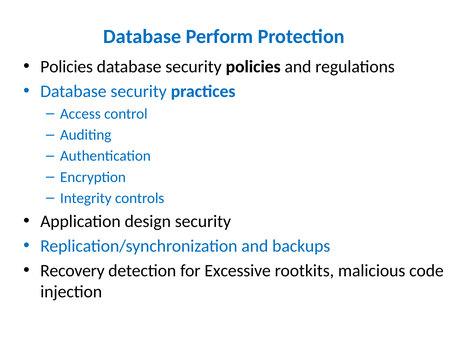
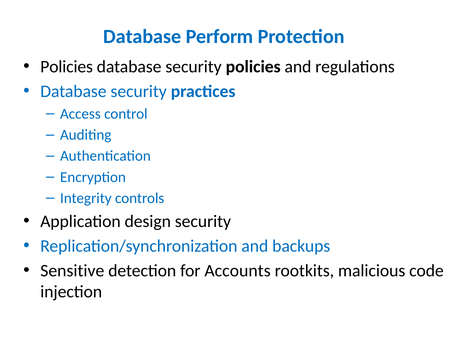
Recovery: Recovery -> Sensitive
Excessive: Excessive -> Accounts
